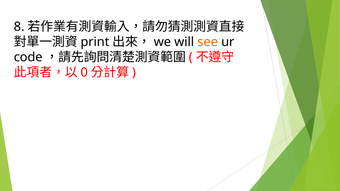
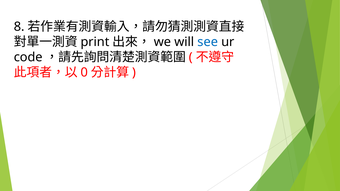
see colour: orange -> blue
